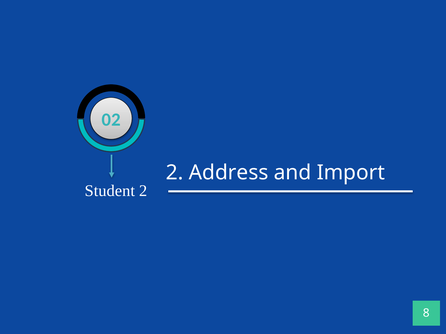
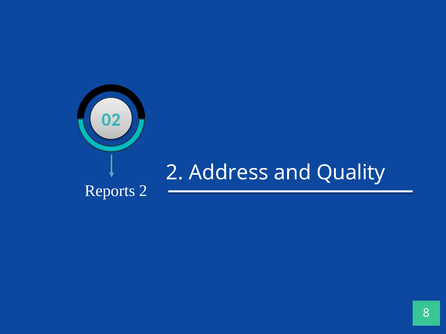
Import: Import -> Quality
Student: Student -> Reports
